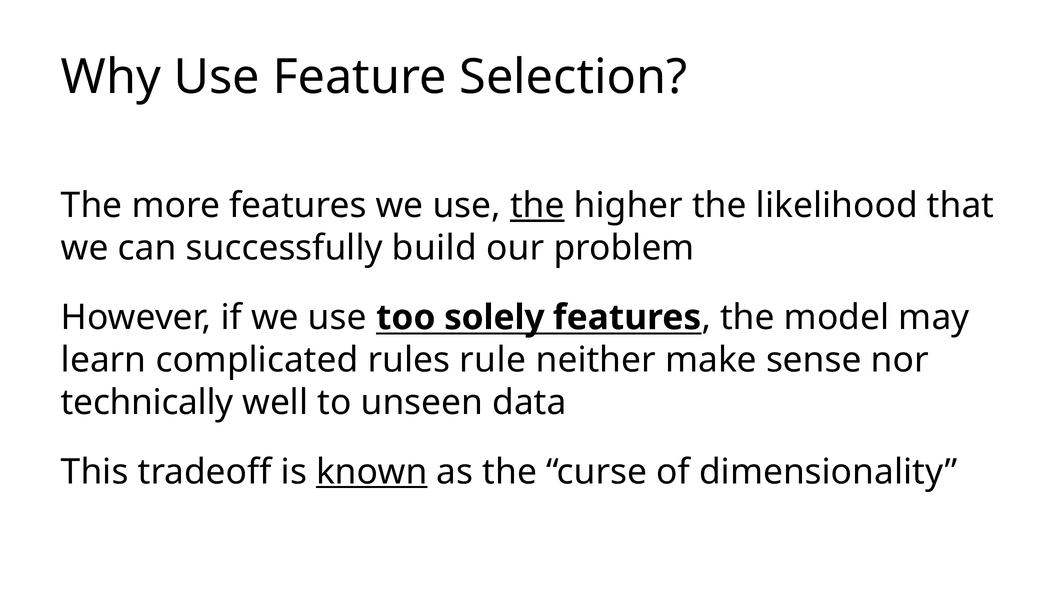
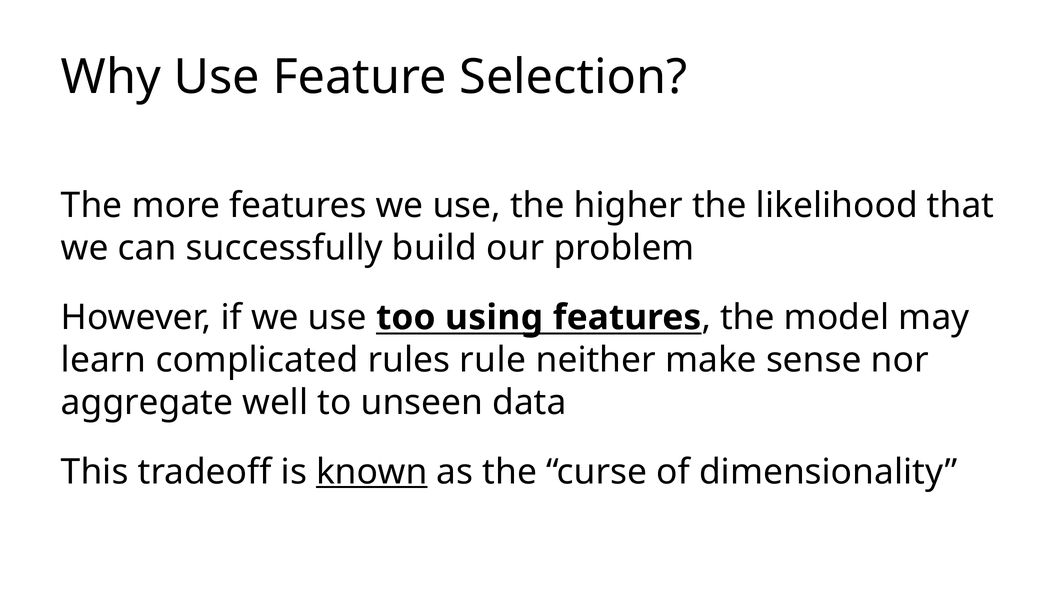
the at (537, 206) underline: present -> none
solely: solely -> using
technically: technically -> aggregate
